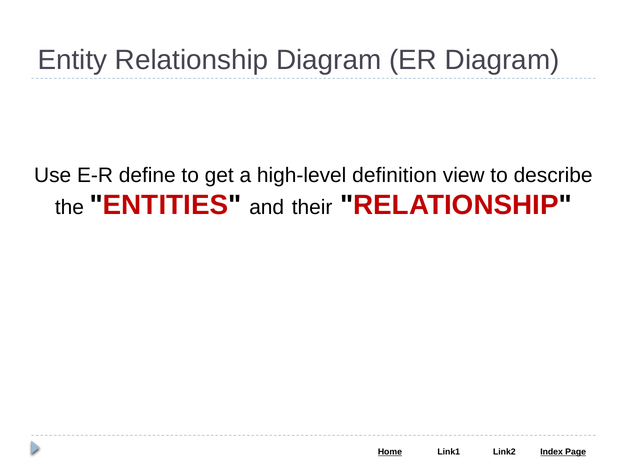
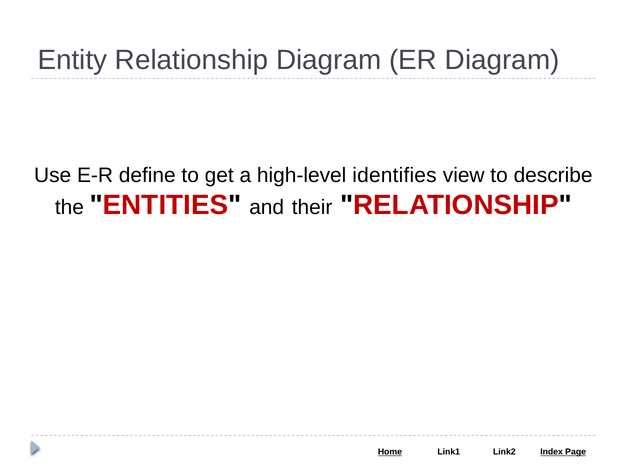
definition: definition -> identifies
